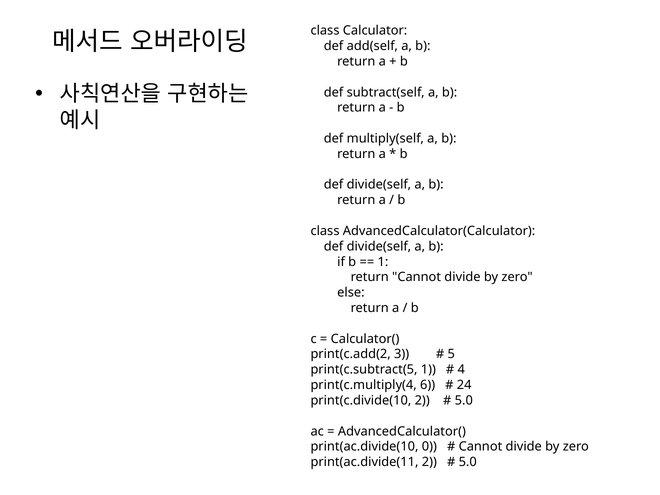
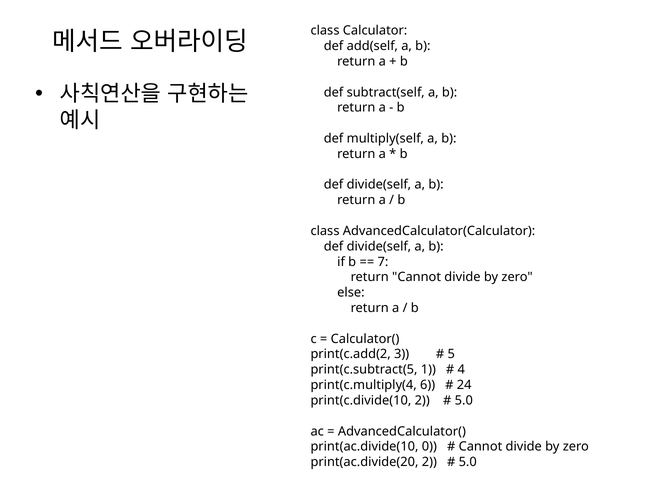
1 at (383, 262): 1 -> 7
print(ac.divide(11: print(ac.divide(11 -> print(ac.divide(20
